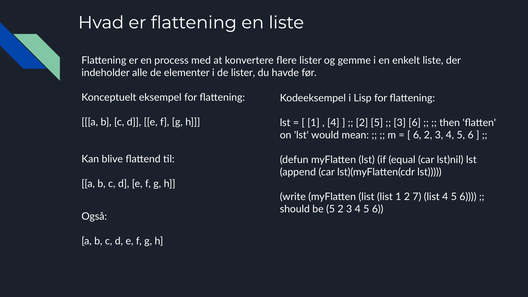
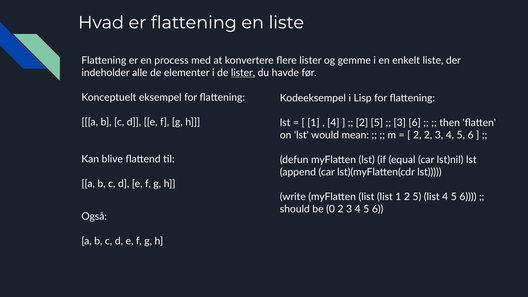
lister at (243, 73) underline: none -> present
6 at (417, 135): 6 -> 2
1 2 7: 7 -> 5
be 5: 5 -> 0
